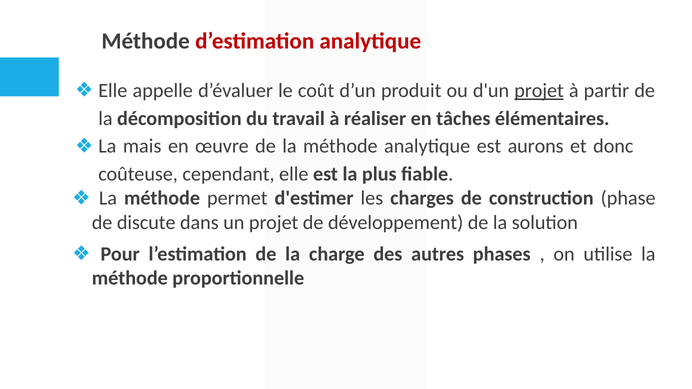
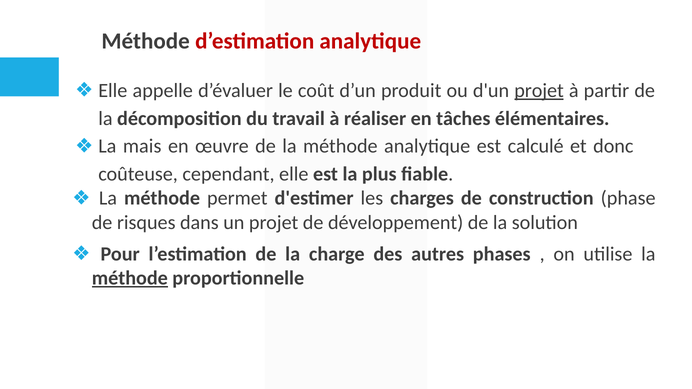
aurons: aurons -> calculé
discute: discute -> risques
méthode at (130, 278) underline: none -> present
